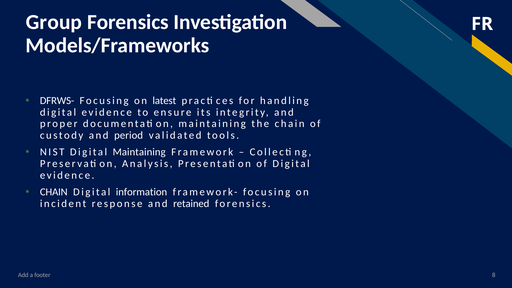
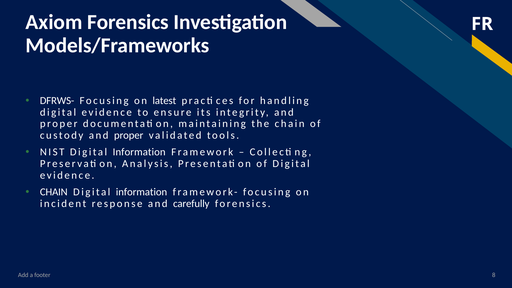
Group: Group -> Axiom
custody and period: period -> proper
NIST Digital Maintaining: Maintaining -> Information
retained: retained -> carefully
